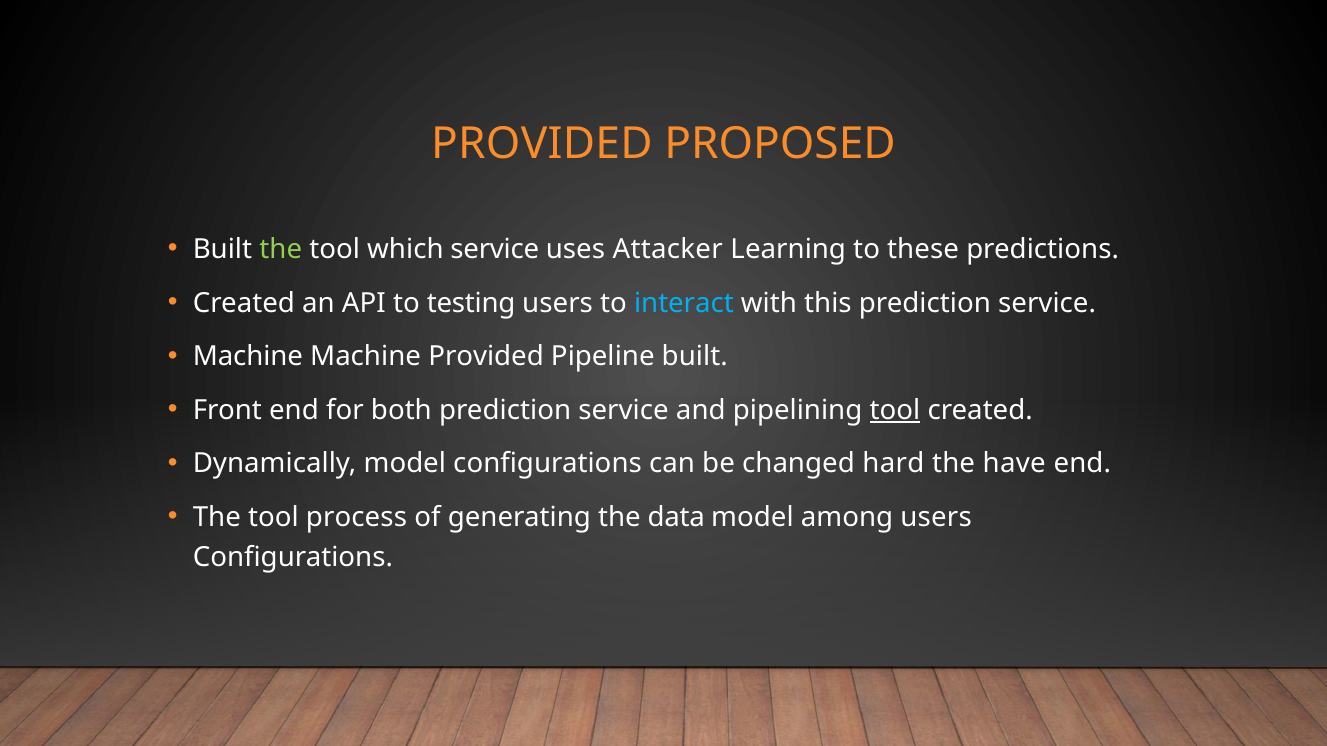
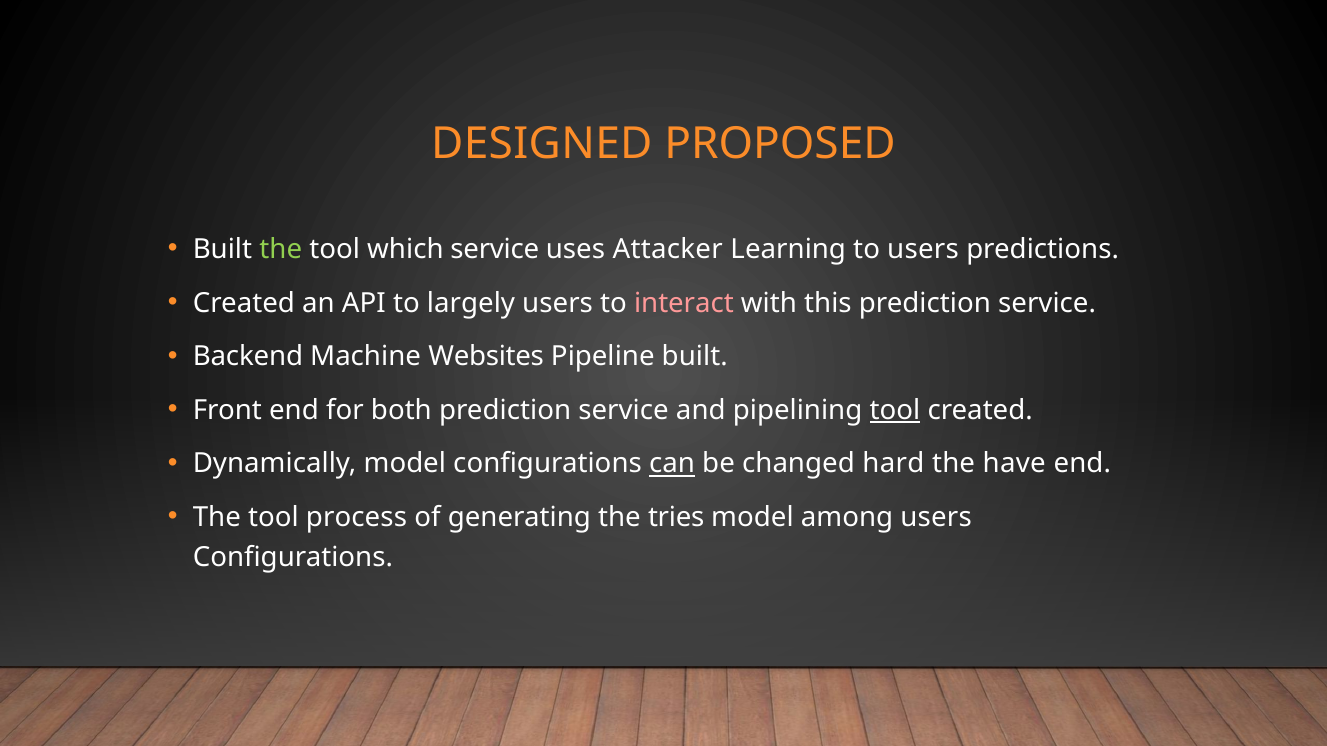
PROVIDED at (542, 144): PROVIDED -> DESIGNED
to these: these -> users
testing: testing -> largely
interact colour: light blue -> pink
Machine at (248, 357): Machine -> Backend
Machine Provided: Provided -> Websites
can underline: none -> present
data: data -> tries
